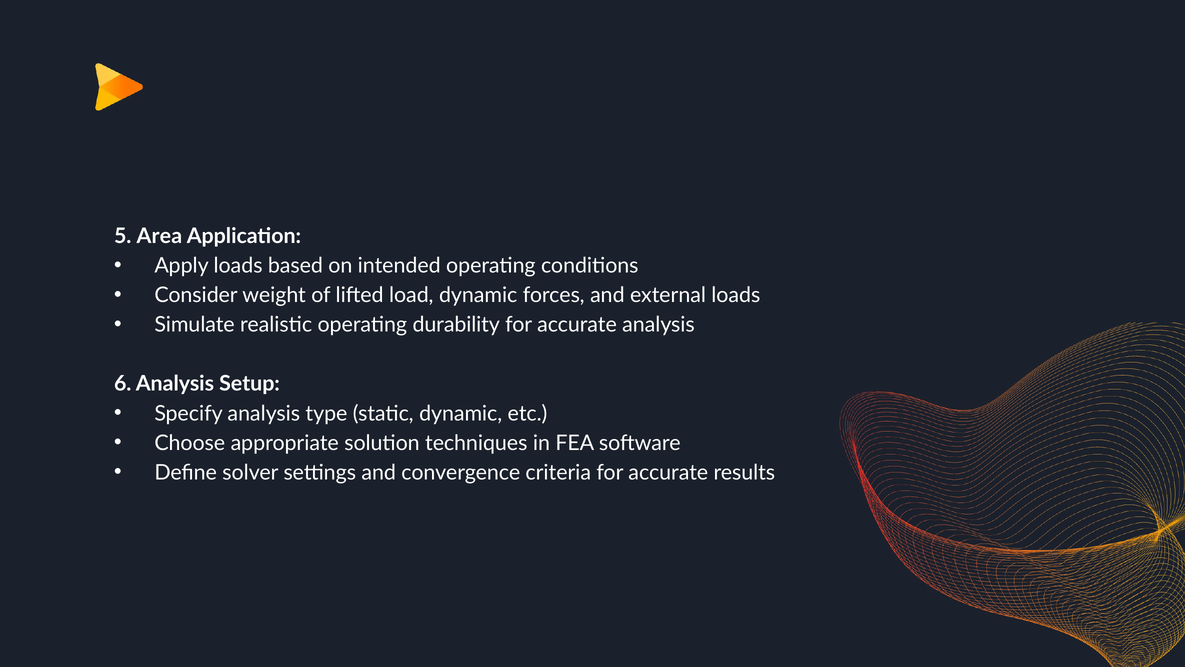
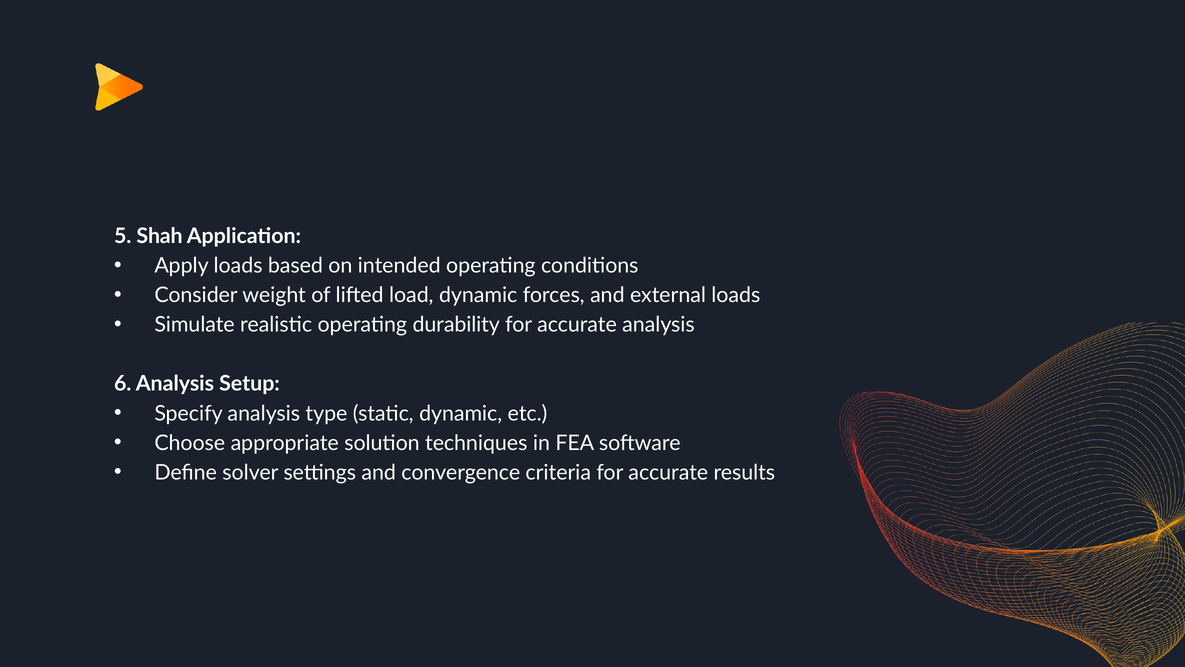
Area: Area -> Shah
